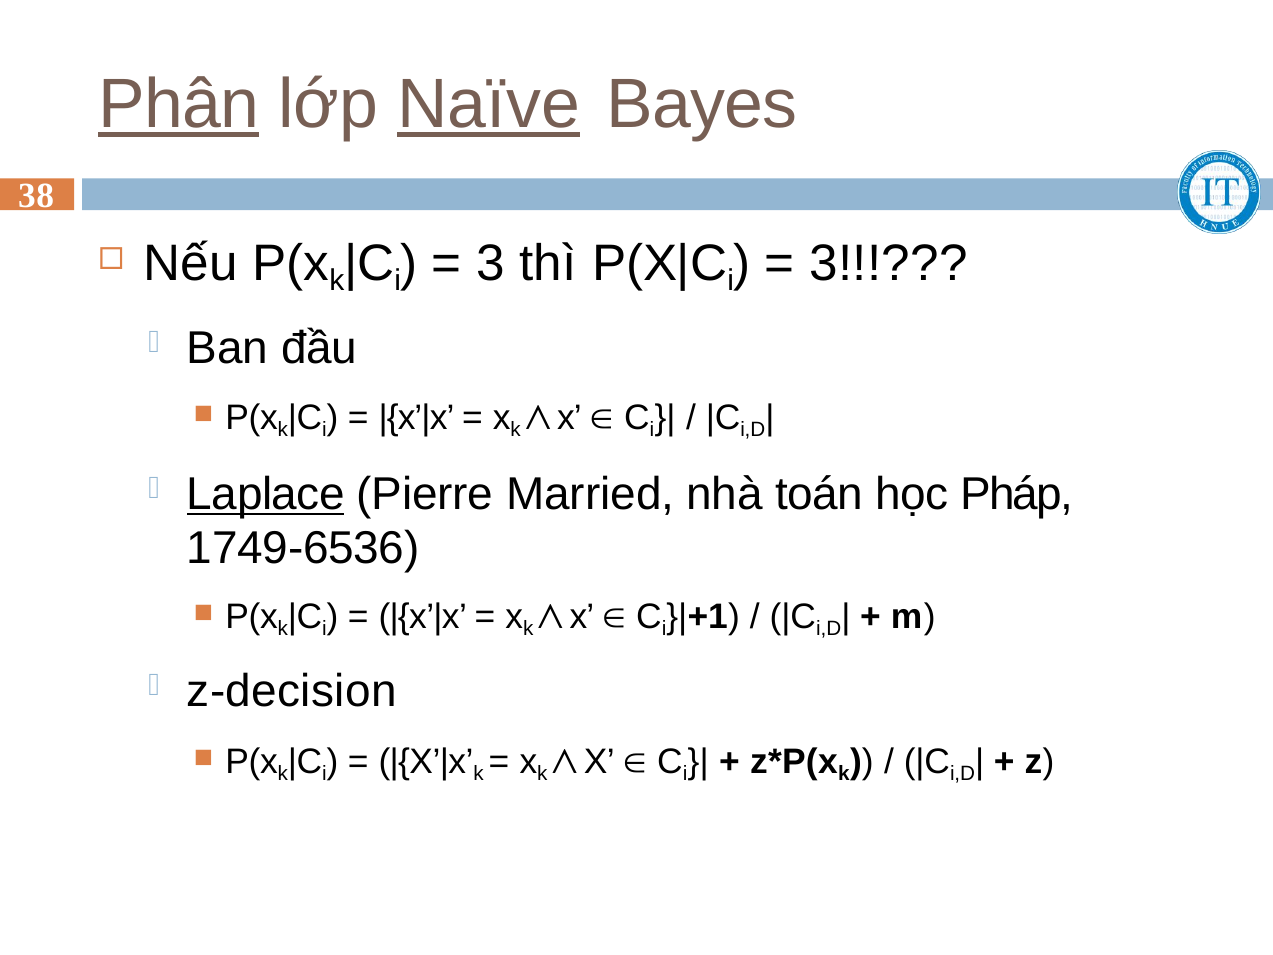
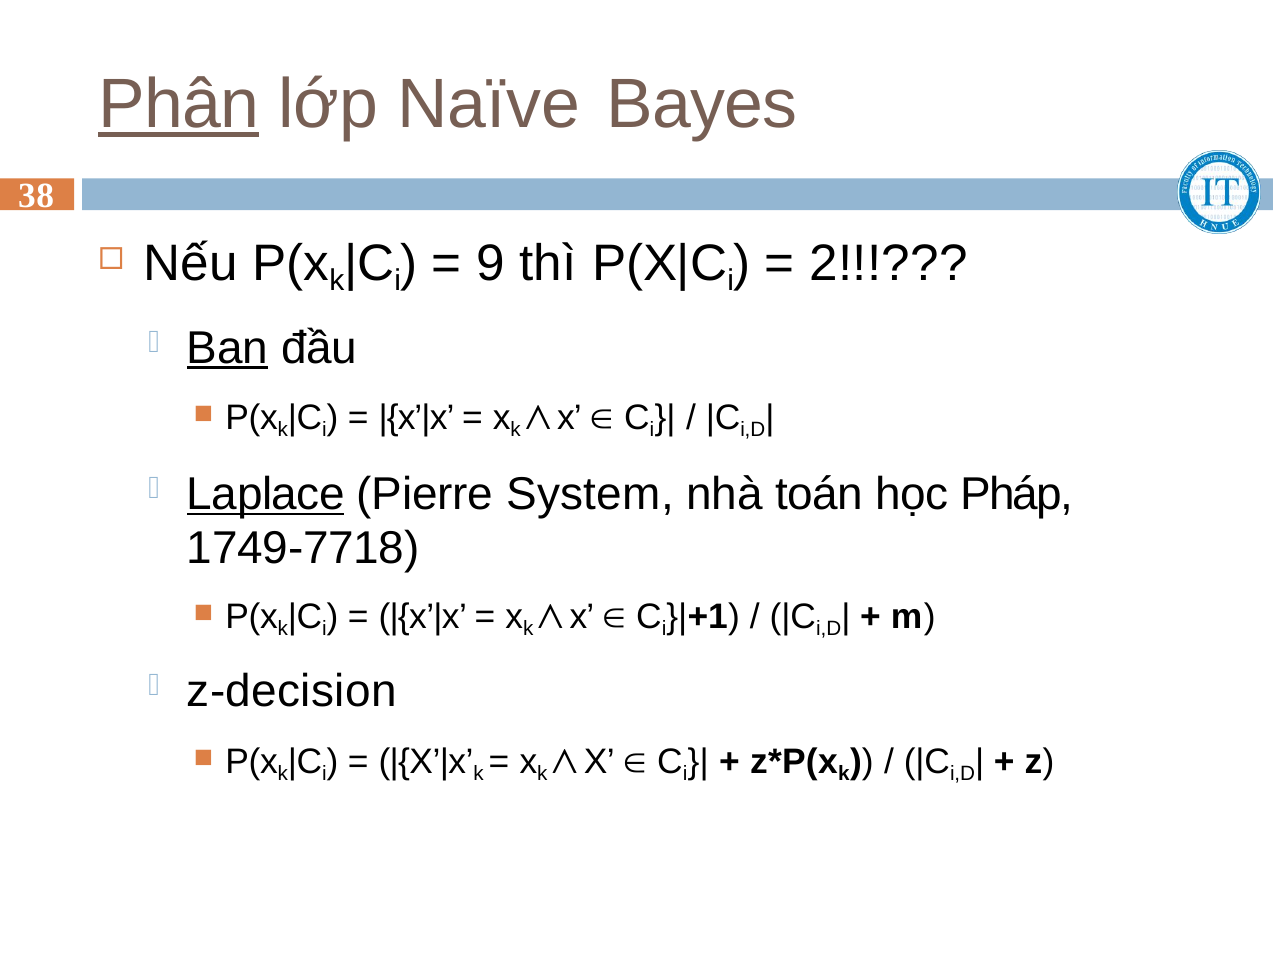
Naïve underline: present -> none
3 at (491, 263): 3 -> 9
3 at (888, 263): 3 -> 2
Ban underline: none -> present
Married: Married -> System
1749-6536: 1749-6536 -> 1749-7718
